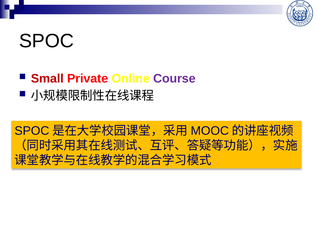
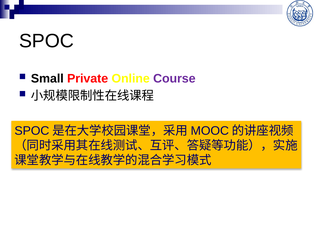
Small colour: red -> black
